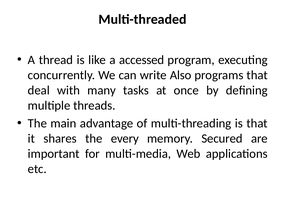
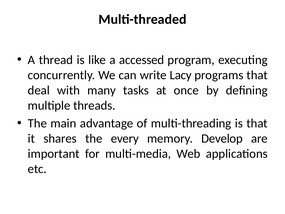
Also: Also -> Lacy
Secured: Secured -> Develop
